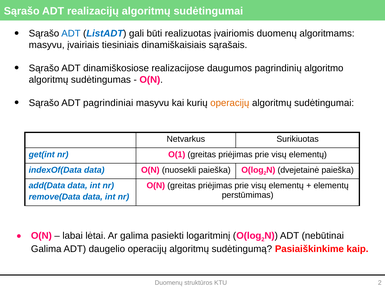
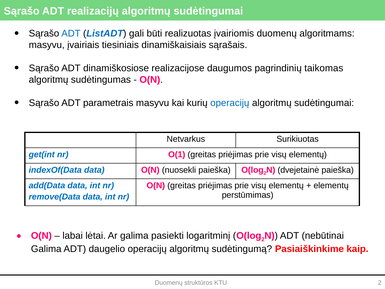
algoritmo: algoritmo -> taikomas
pagrindiniai: pagrindiniai -> parametrais
operacijų at (230, 103) colour: orange -> blue
